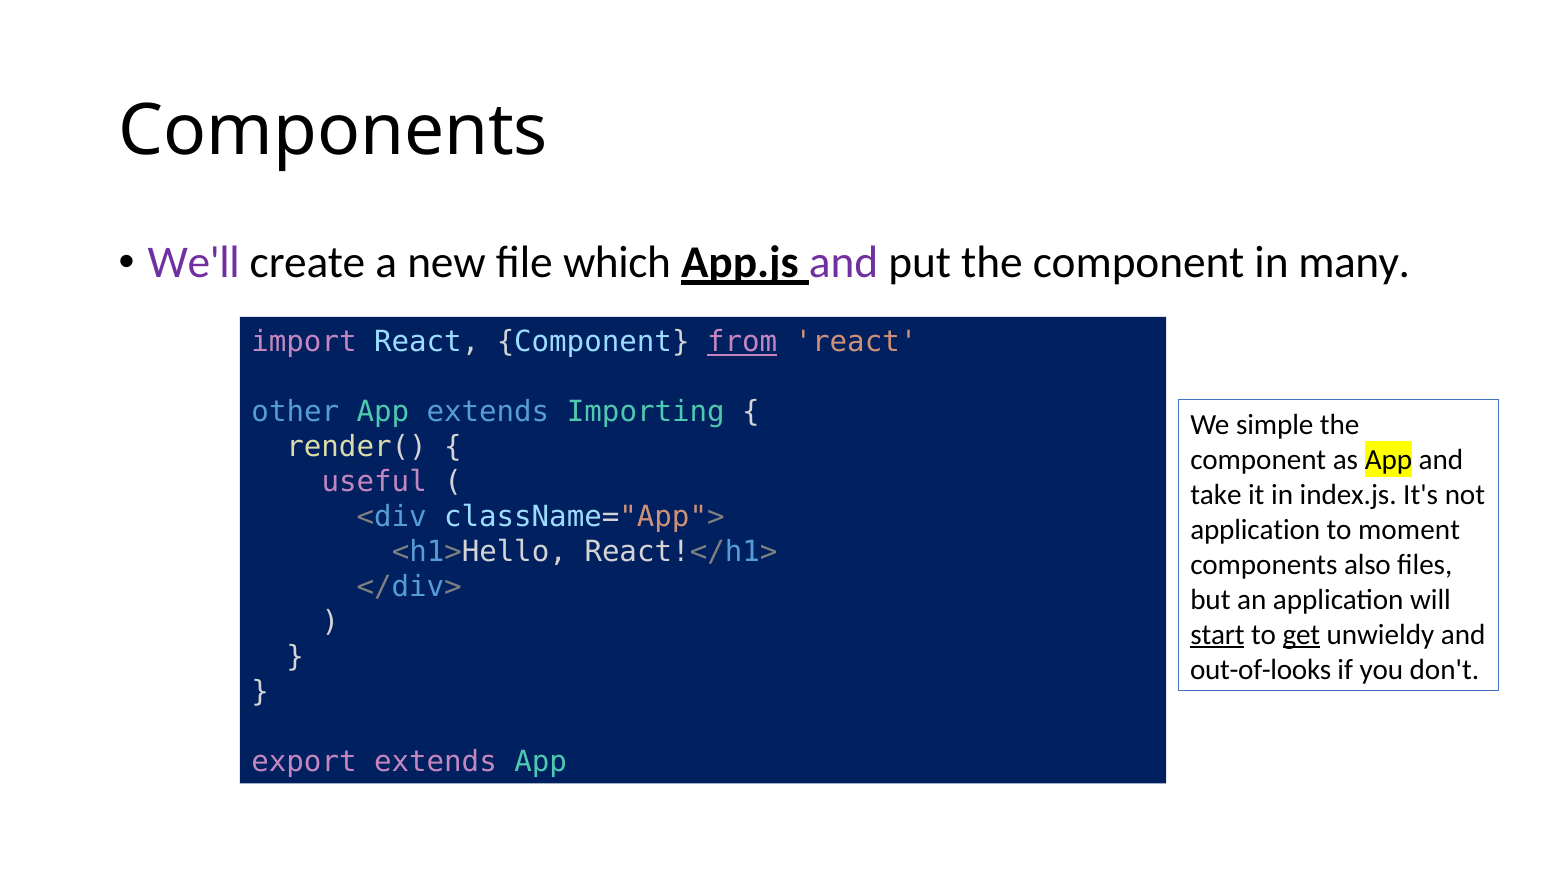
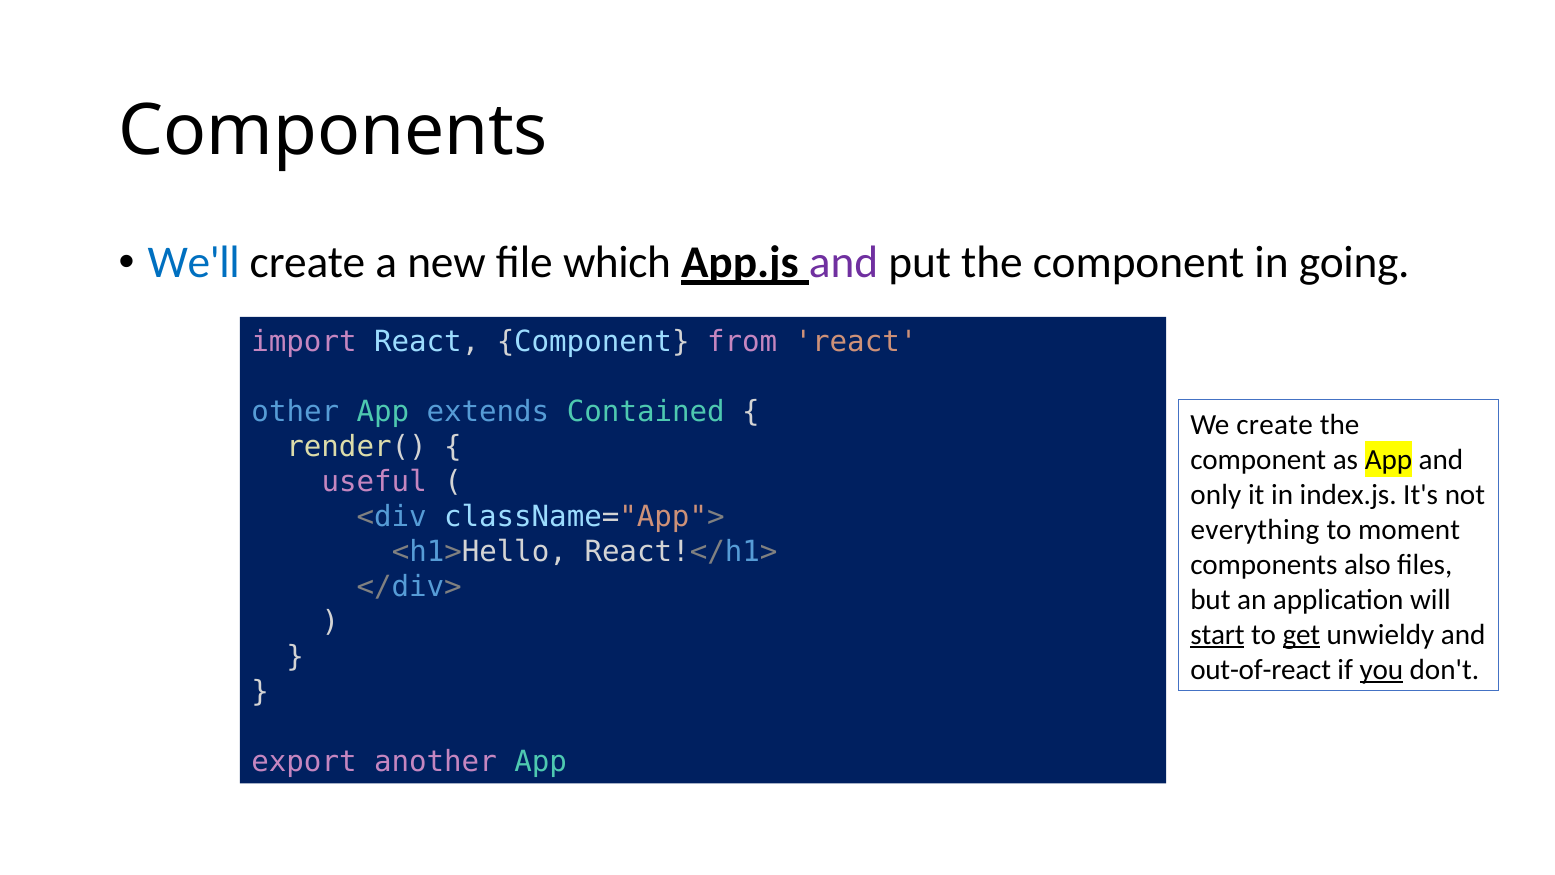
We'll colour: purple -> blue
many: many -> going
from underline: present -> none
Importing: Importing -> Contained
We simple: simple -> create
take: take -> only
application at (1255, 529): application -> everything
out-of-looks: out-of-looks -> out-of-react
you underline: none -> present
export extends: extends -> another
